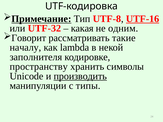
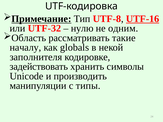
какая: какая -> нулю
Говорит: Говорит -> Область
lambda: lambda -> globals
пространству: пространству -> задействовать
производить underline: present -> none
